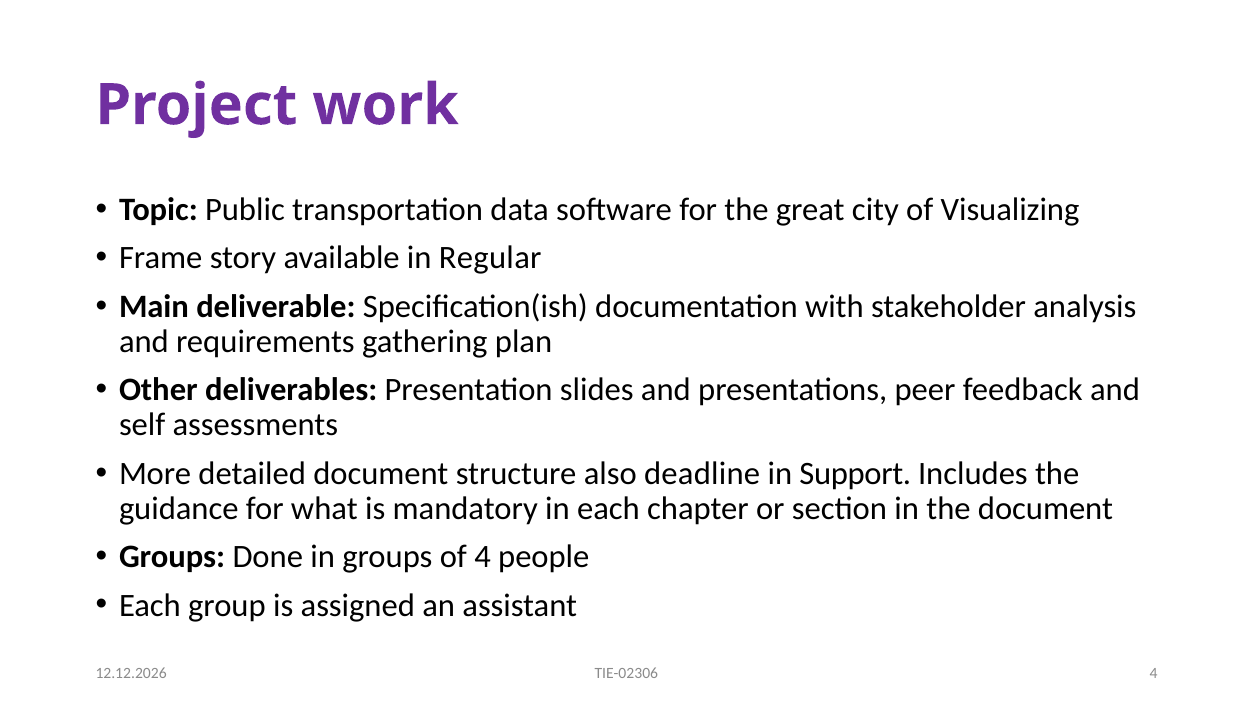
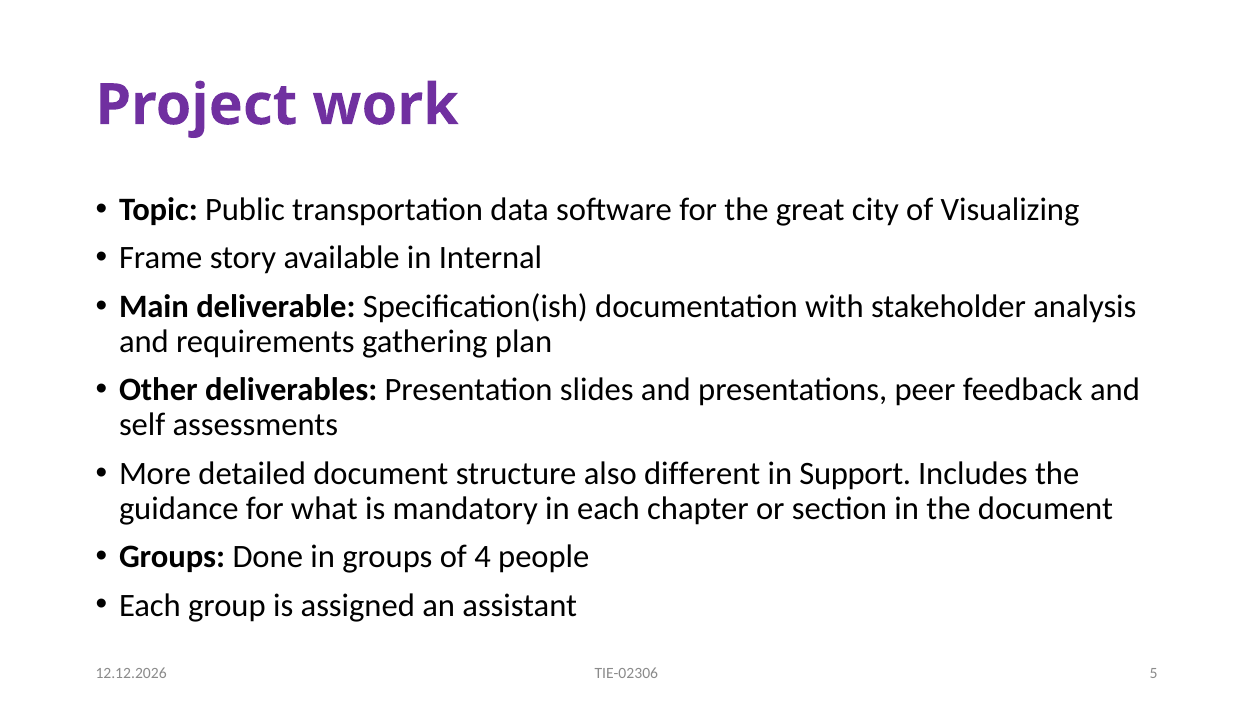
Regular: Regular -> Internal
deadline: deadline -> different
TIE-02306 4: 4 -> 5
